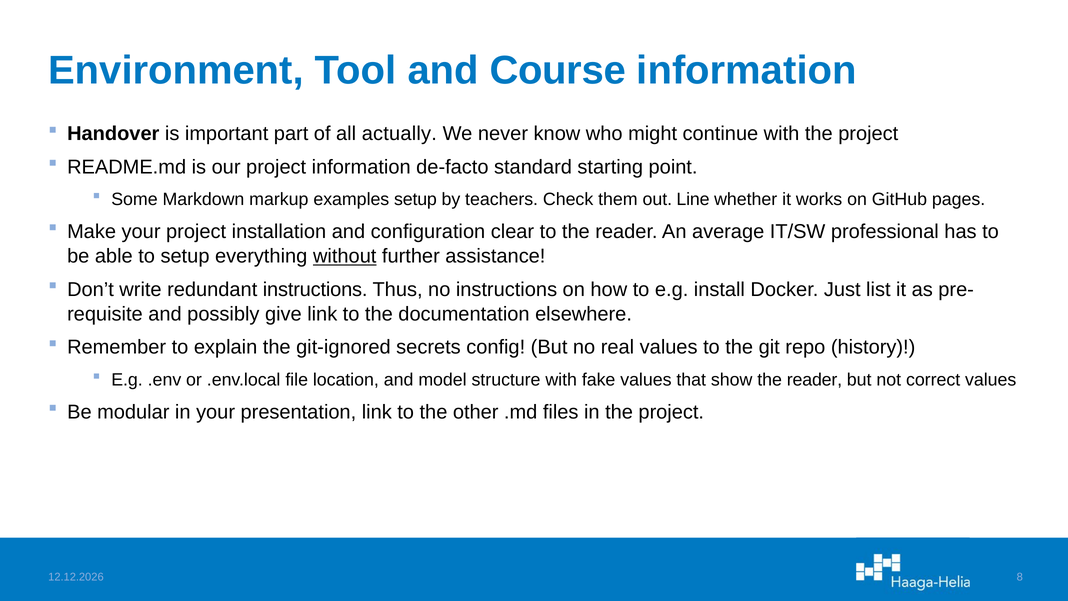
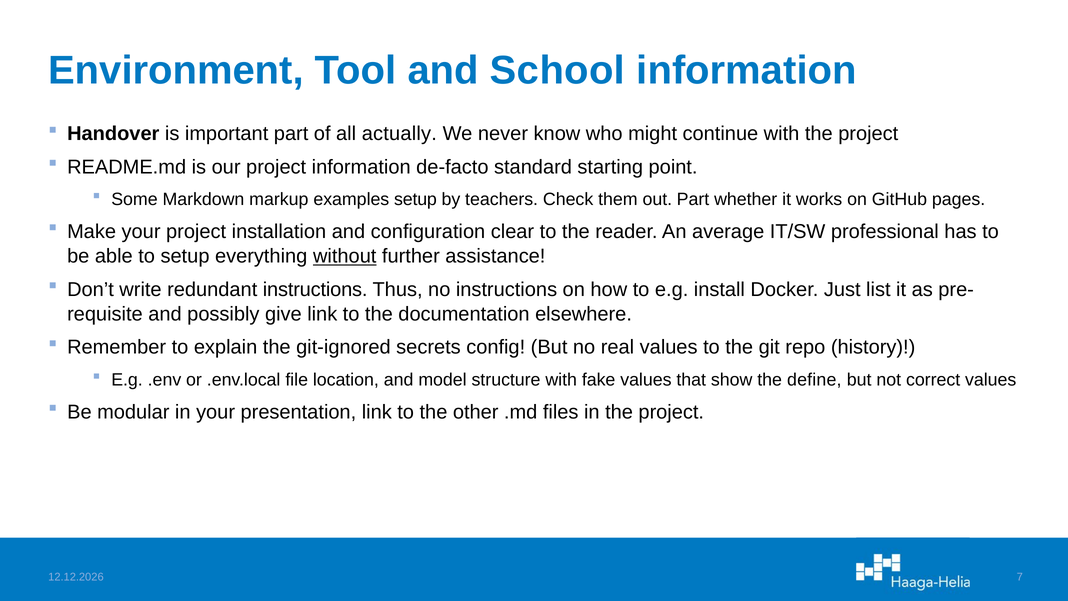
Course: Course -> School
out Line: Line -> Part
show the reader: reader -> define
8: 8 -> 7
